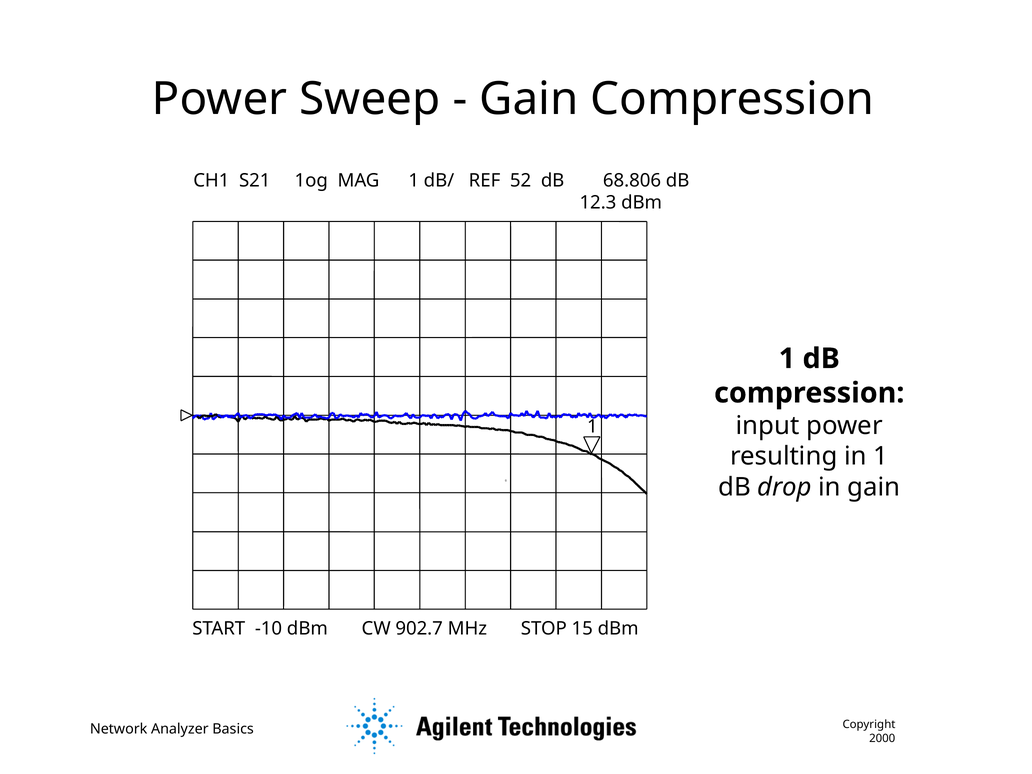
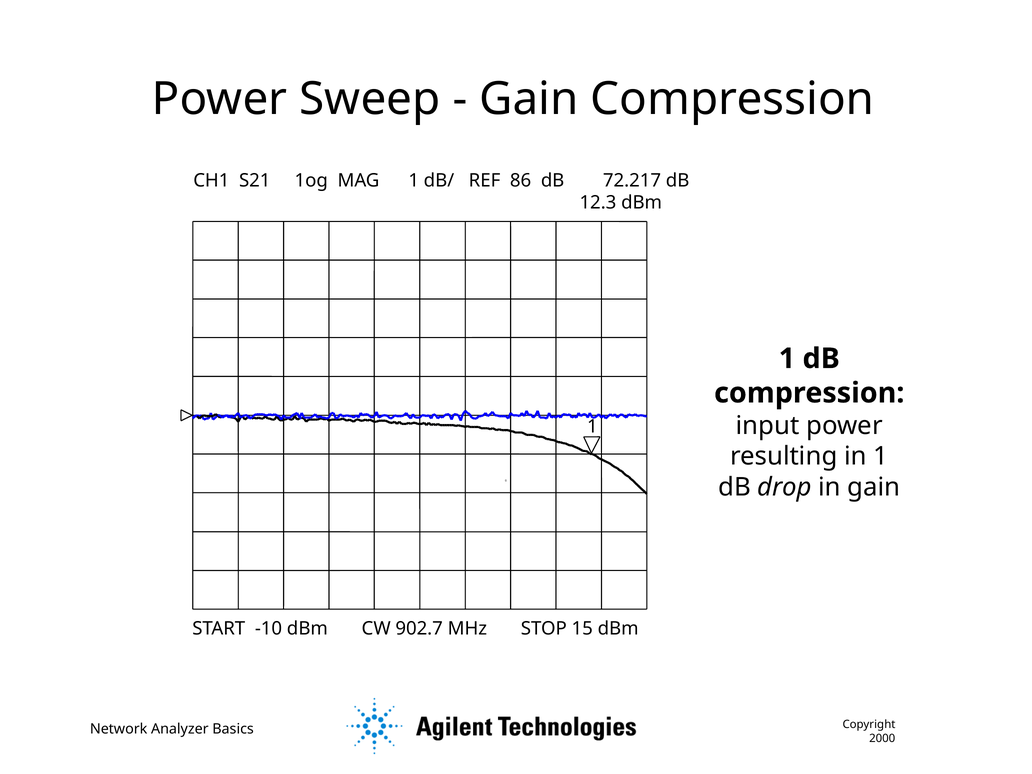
52: 52 -> 86
68.806: 68.806 -> 72.217
